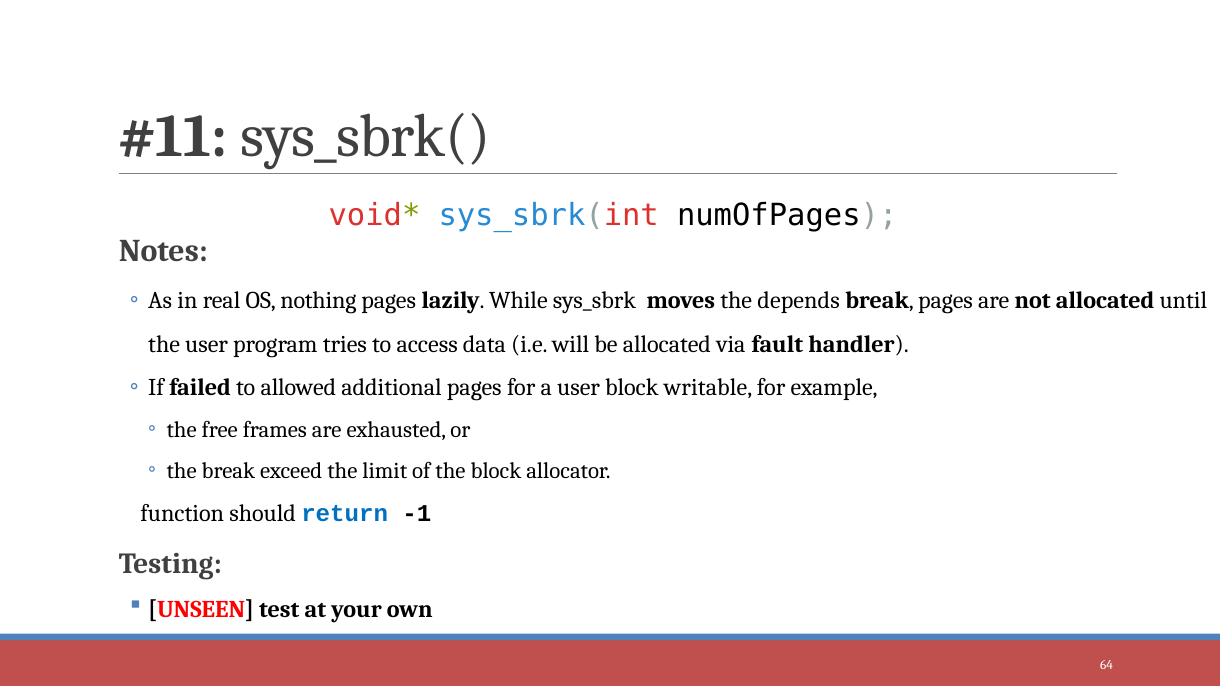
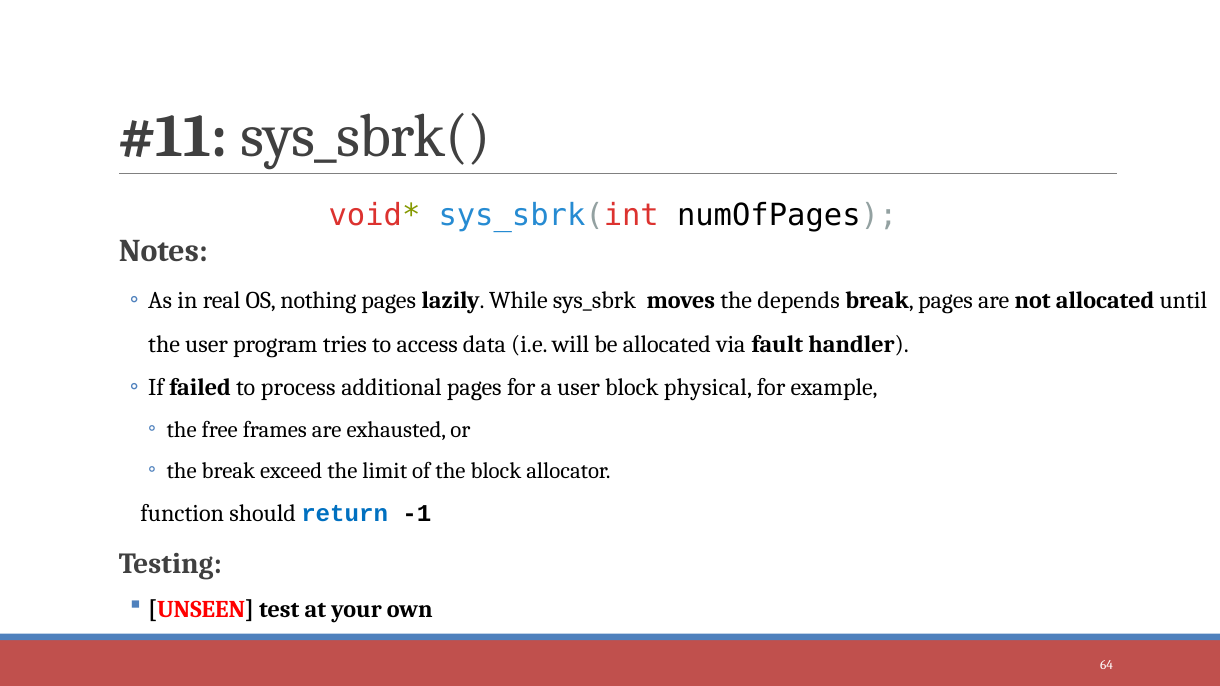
allowed: allowed -> process
writable: writable -> physical
